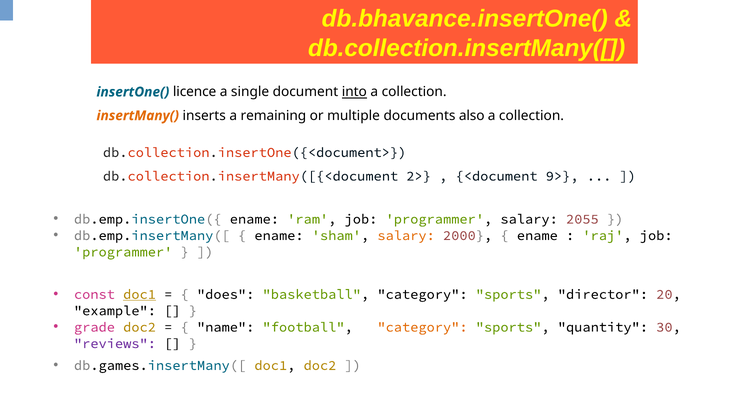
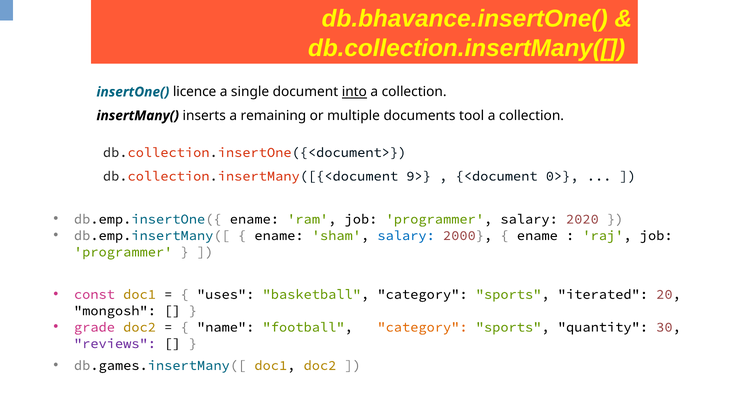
insertMany( colour: orange -> black
also: also -> tool
2>: 2> -> 9>
9>: 9> -> 0>
2055: 2055 -> 2020
salary at (406, 236) colour: orange -> blue
doc1 at (140, 294) underline: present -> none
does: does -> uses
director: director -> iterated
example: example -> mongosh
